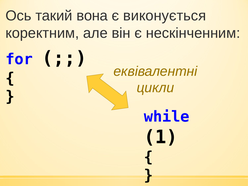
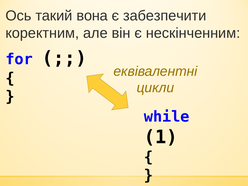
виконується: виконується -> забезпечити
